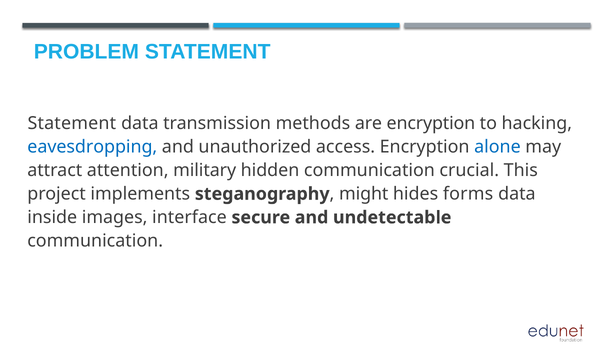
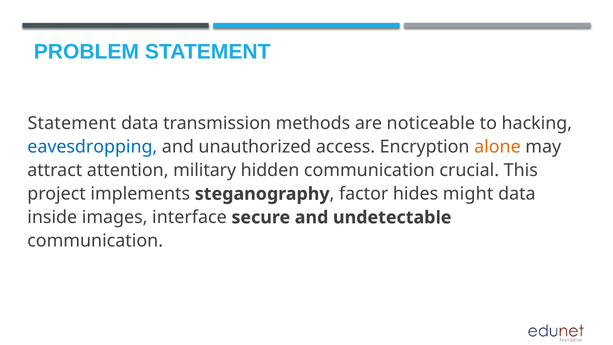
are encryption: encryption -> noticeable
alone colour: blue -> orange
might: might -> factor
forms: forms -> might
